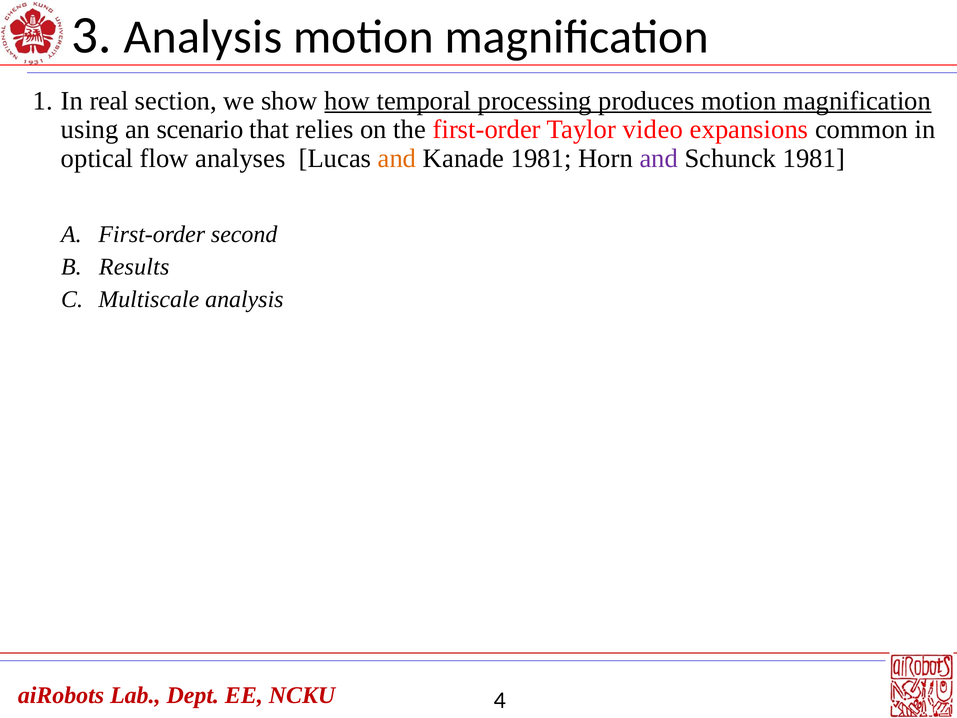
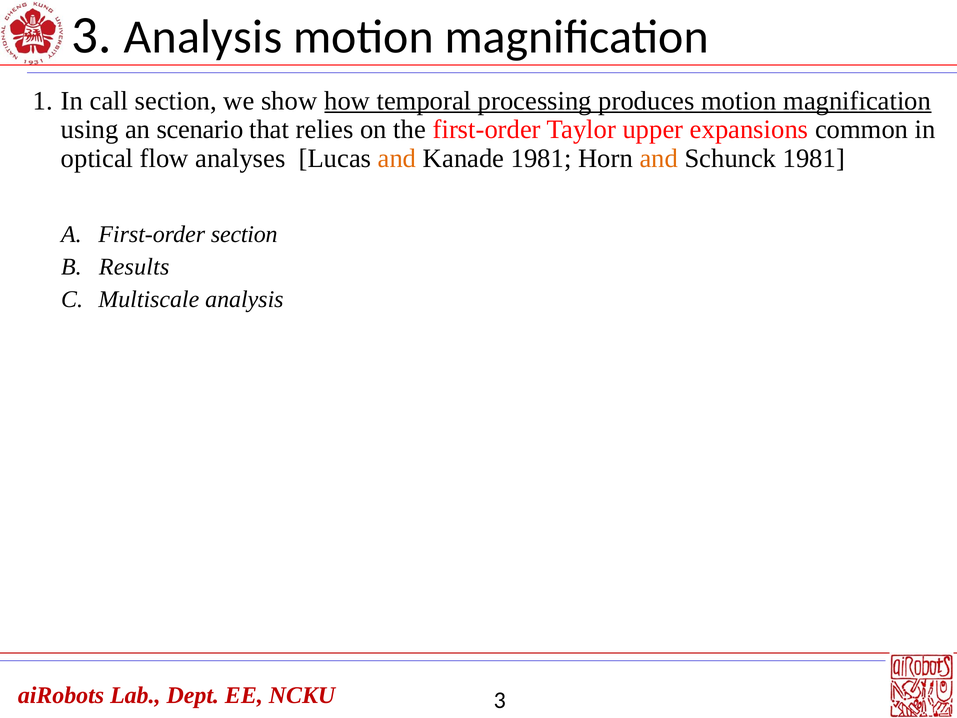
real: real -> call
video: video -> upper
and at (659, 158) colour: purple -> orange
First-order second: second -> section
4 at (500, 700): 4 -> 3
